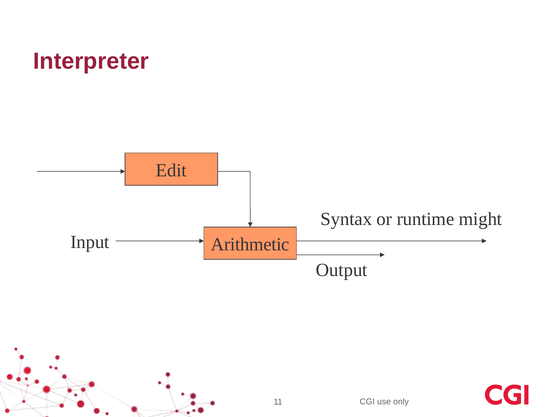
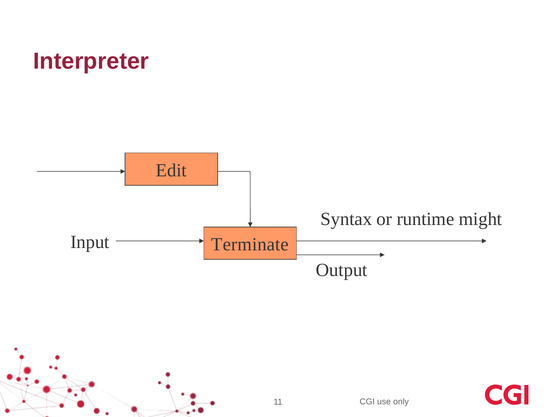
Arithmetic: Arithmetic -> Terminate
